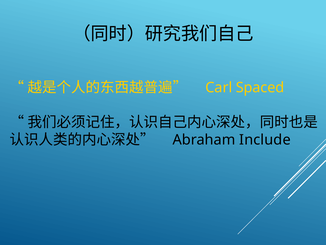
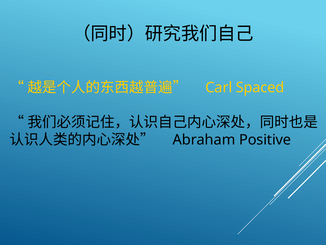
Include: Include -> Positive
